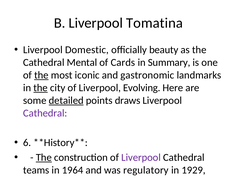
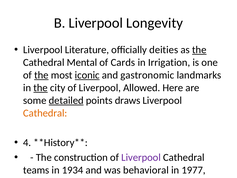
Tomatina: Tomatina -> Longevity
Domestic: Domestic -> Literature
beauty: beauty -> deities
the at (199, 50) underline: none -> present
Summary: Summary -> Irrigation
iconic at (87, 75) underline: none -> present
Evolving: Evolving -> Allowed
Cathedral at (45, 113) colour: purple -> orange
6 at (27, 142): 6 -> 4
The at (44, 157) underline: present -> none
1964: 1964 -> 1934
regulatory: regulatory -> behavioral
1929: 1929 -> 1977
